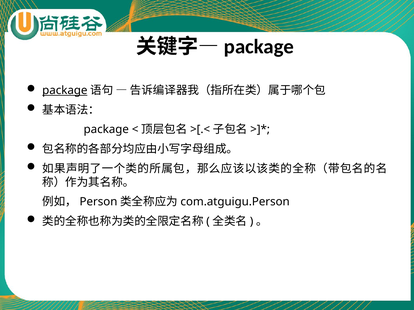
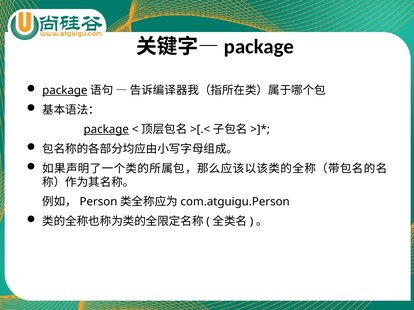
package at (106, 130) underline: none -> present
